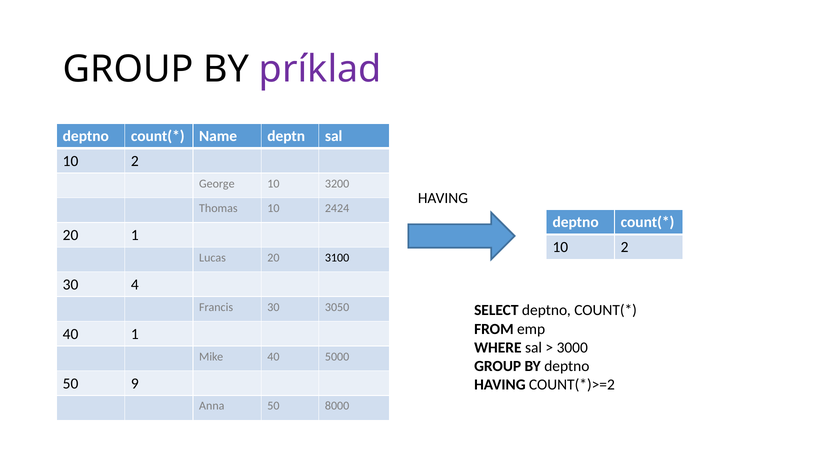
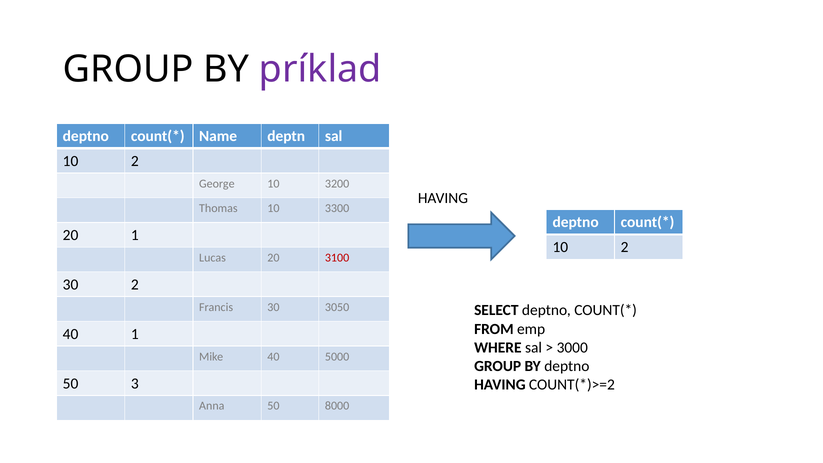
2424: 2424 -> 3300
3100 colour: black -> red
30 4: 4 -> 2
9: 9 -> 3
